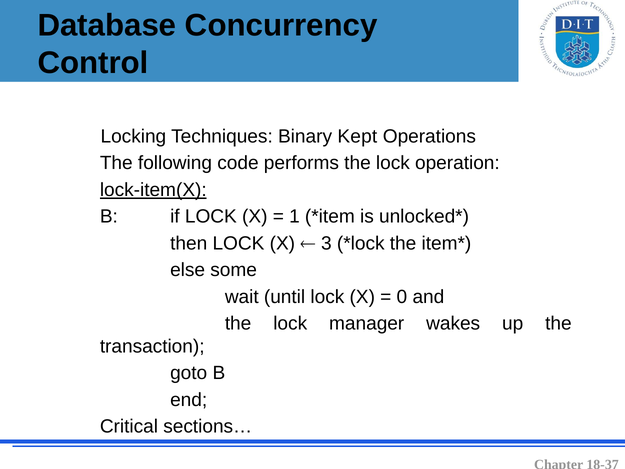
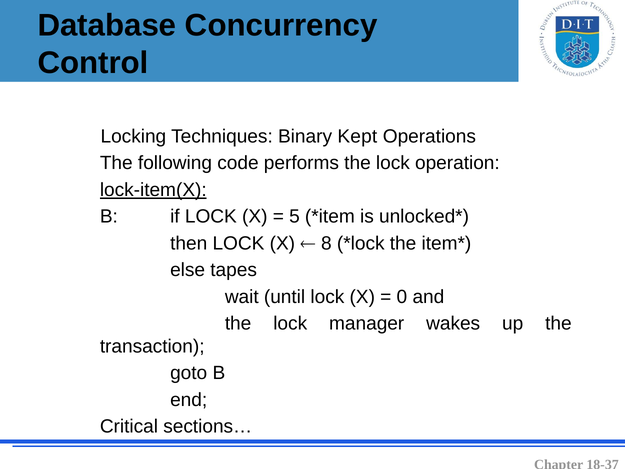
1: 1 -> 5
3: 3 -> 8
some: some -> tapes
